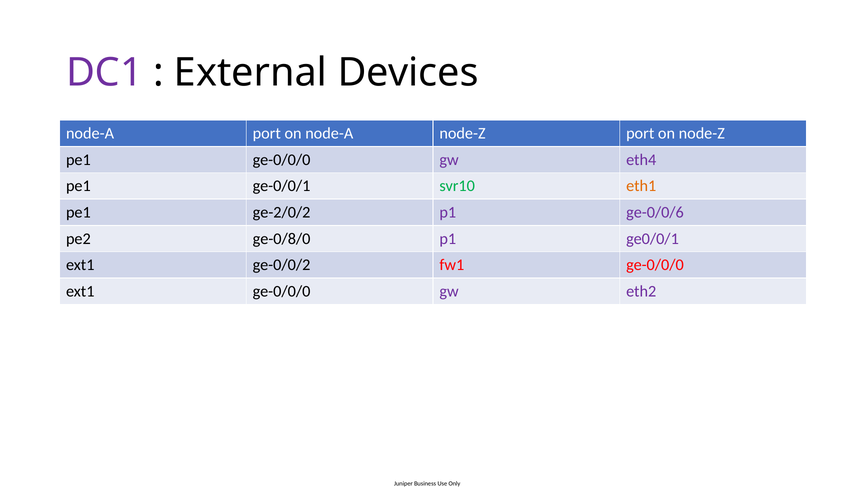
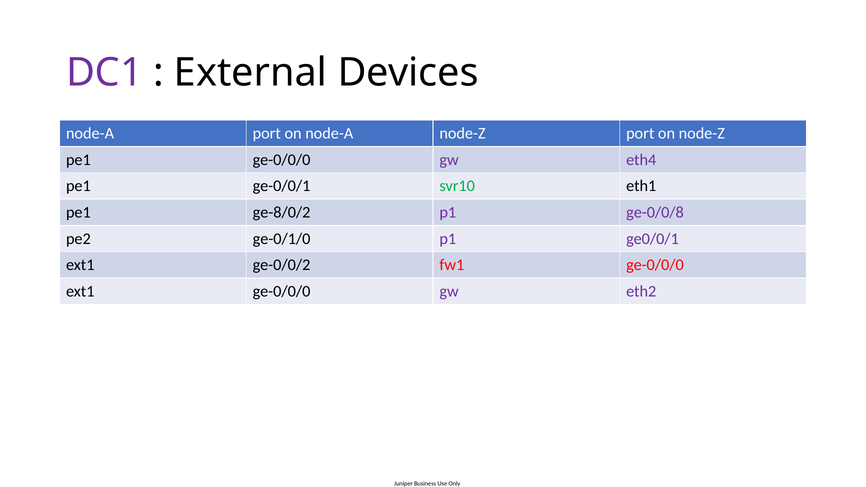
eth1 colour: orange -> black
ge-2/0/2: ge-2/0/2 -> ge-8/0/2
ge-0/0/6: ge-0/0/6 -> ge-0/0/8
ge-0/8/0: ge-0/8/0 -> ge-0/1/0
